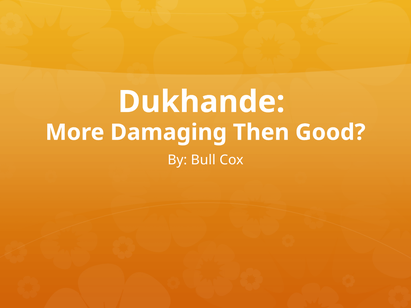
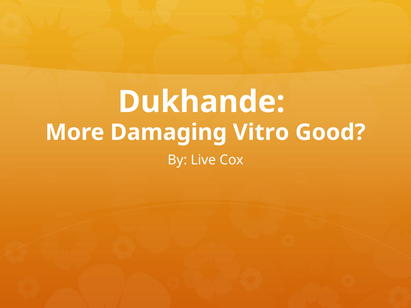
Then: Then -> Vitro
Bull: Bull -> Live
